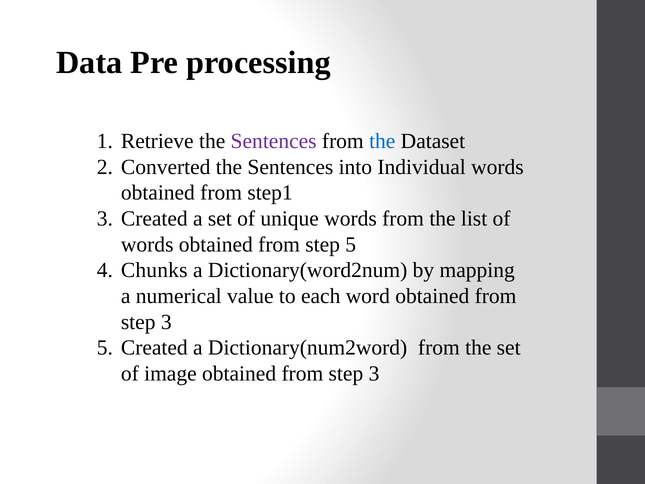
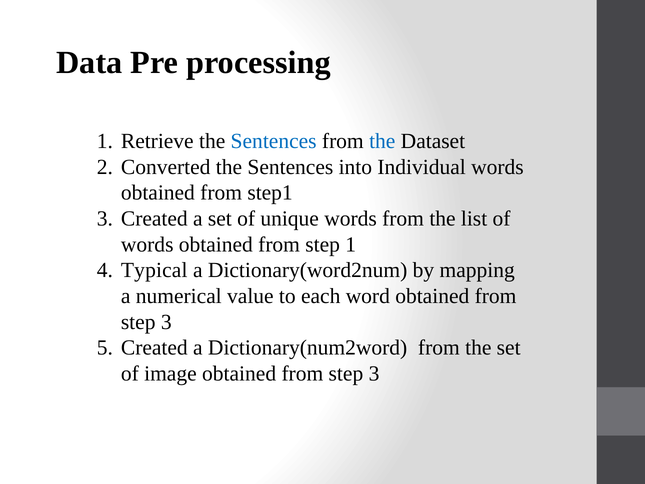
Sentences at (274, 141) colour: purple -> blue
step 5: 5 -> 1
Chunks: Chunks -> Typical
